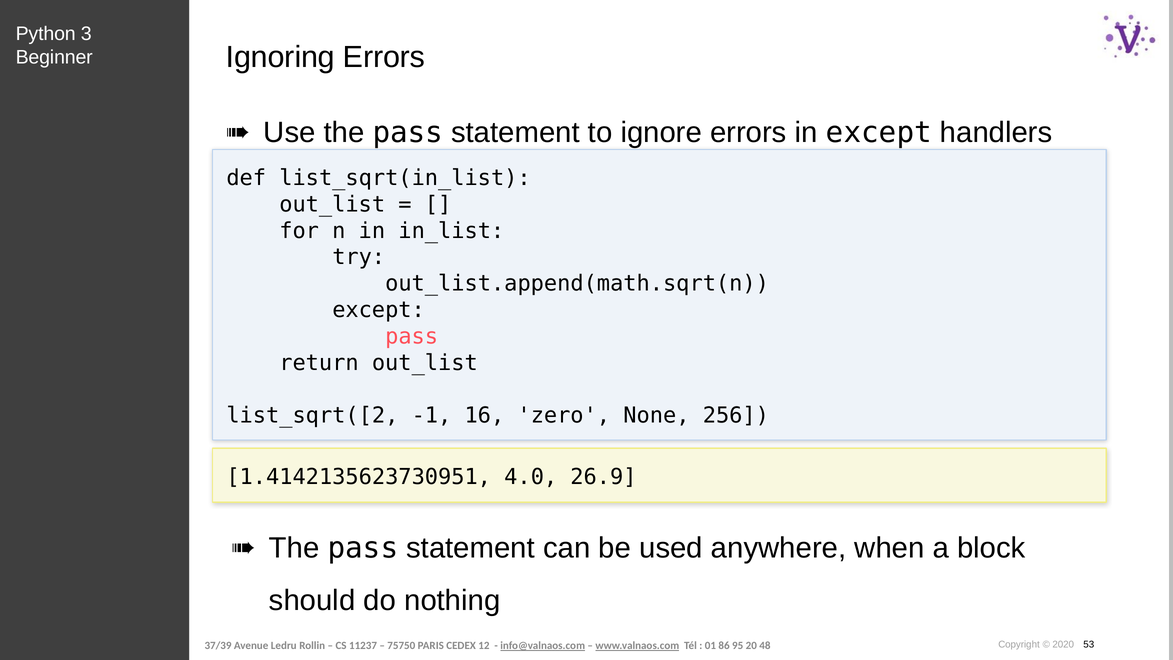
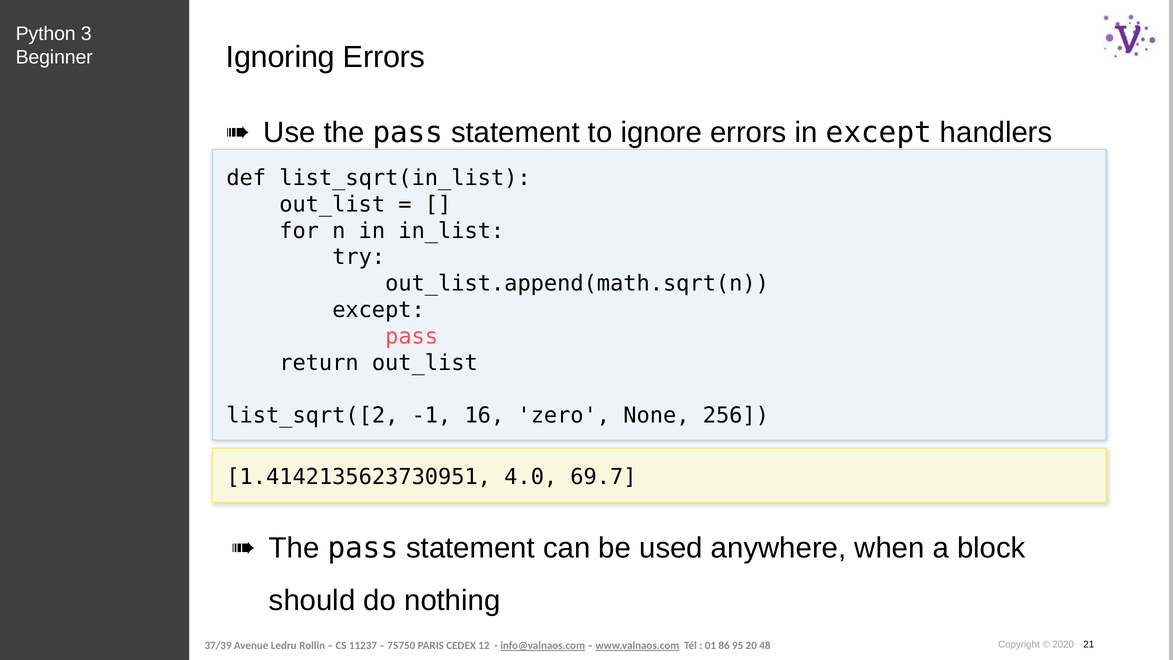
26.9: 26.9 -> 69.7
53: 53 -> 21
